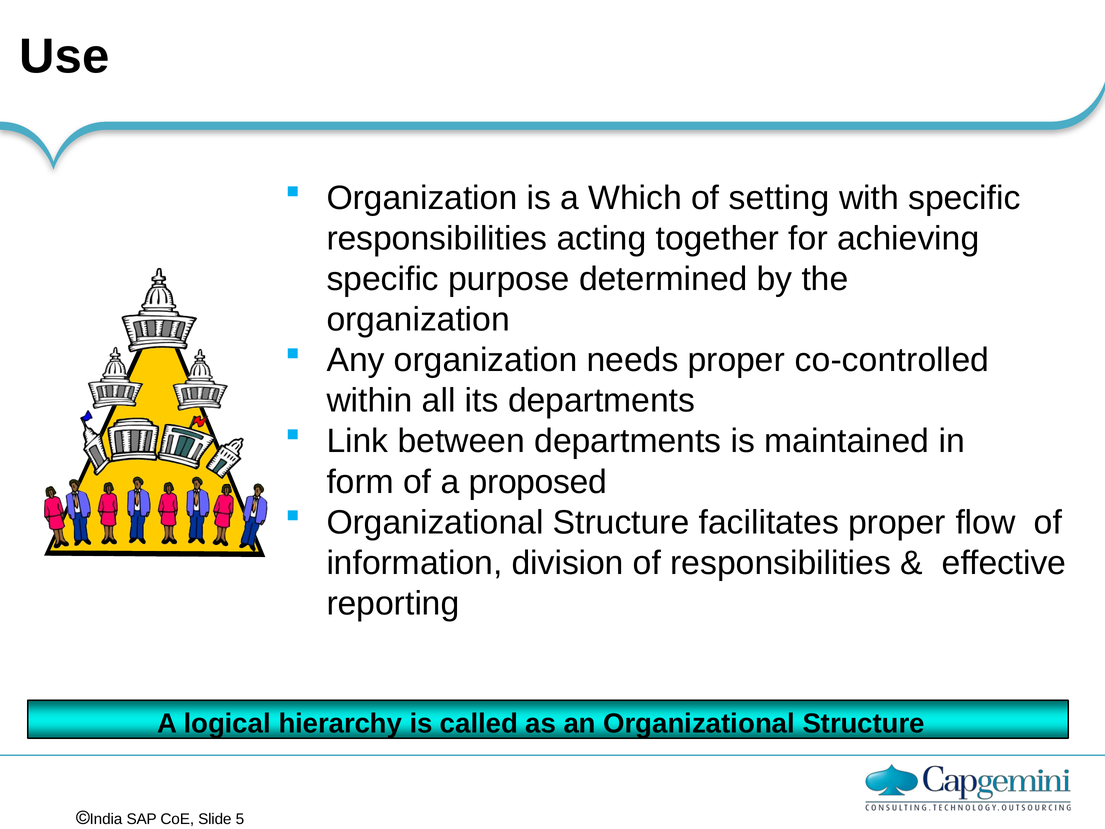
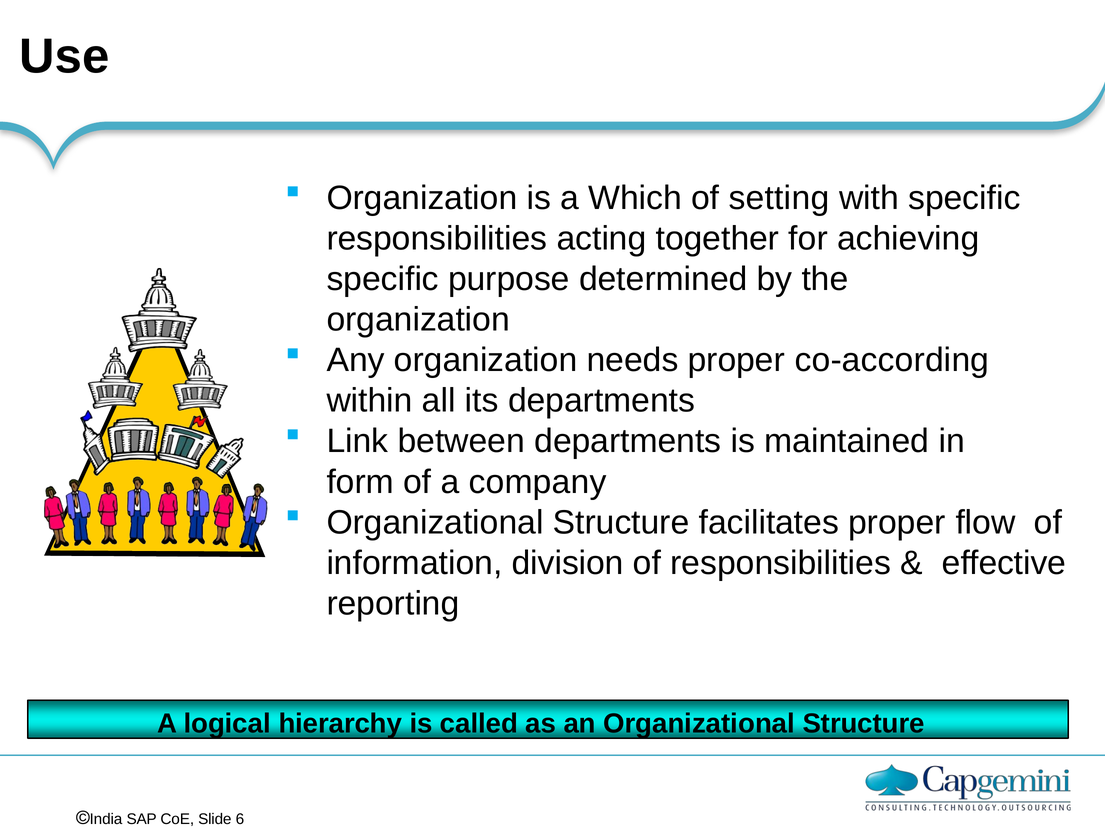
co-controlled: co-controlled -> co-according
proposed: proposed -> company
5: 5 -> 6
